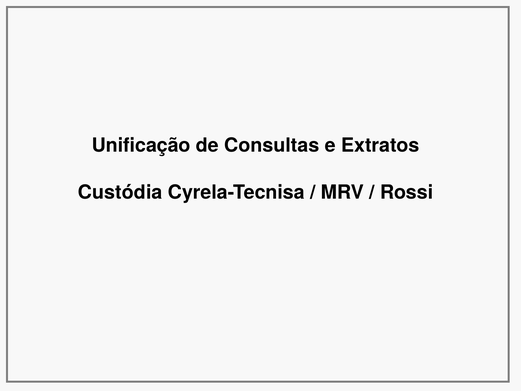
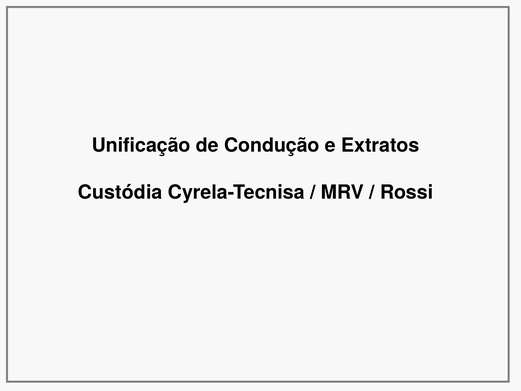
Consultas: Consultas -> Condução
